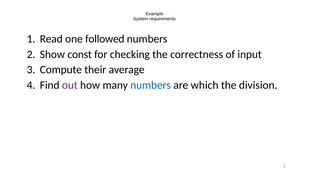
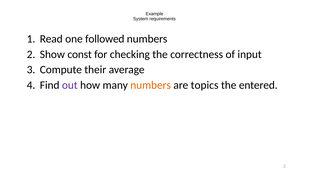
numbers at (151, 85) colour: blue -> orange
which: which -> topics
division: division -> entered
